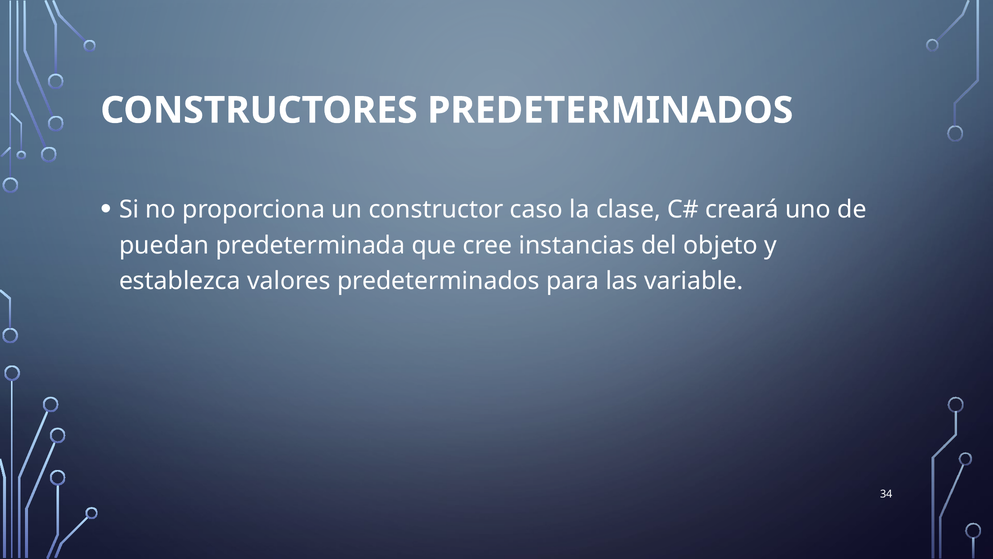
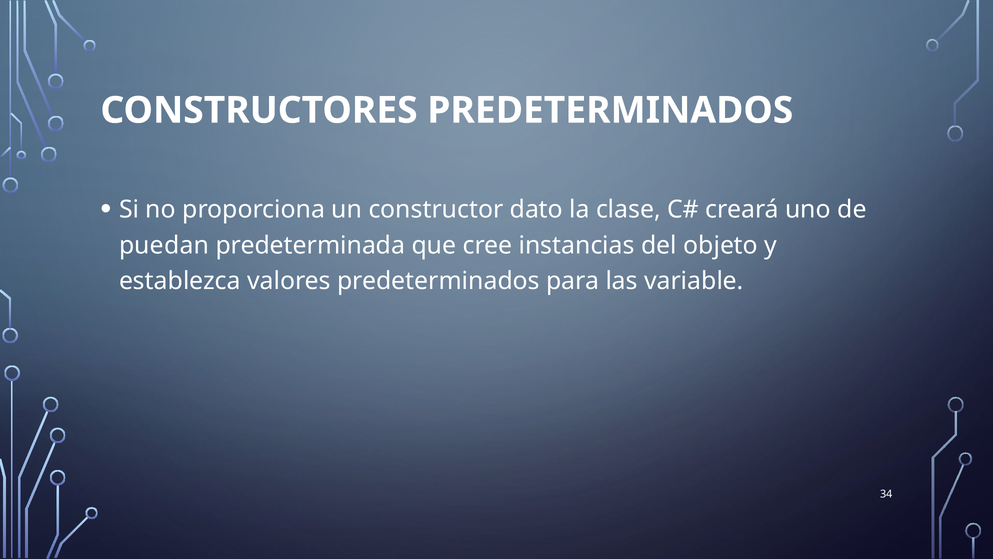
caso: caso -> dato
